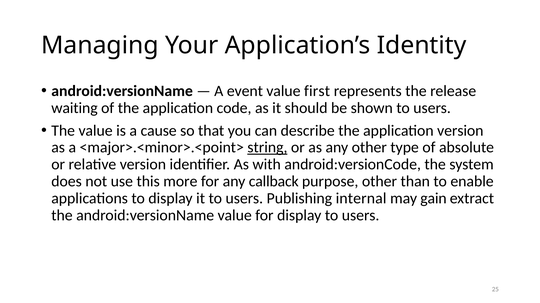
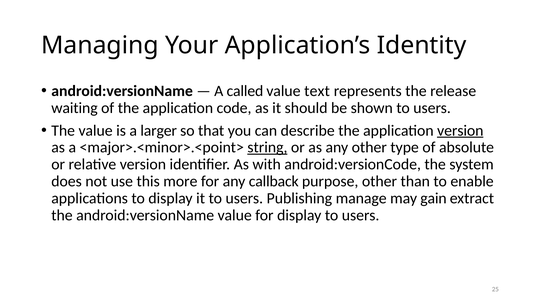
event: event -> called
first: first -> text
cause: cause -> larger
version at (460, 131) underline: none -> present
internal: internal -> manage
